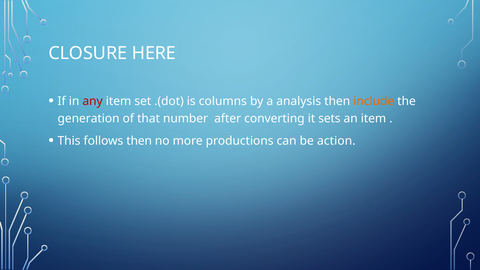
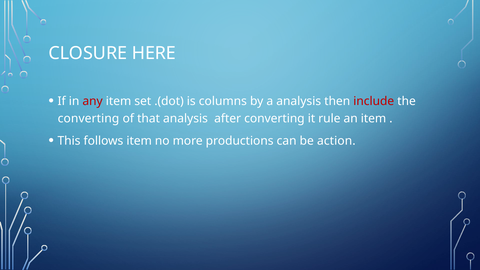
include colour: orange -> red
generation at (89, 119): generation -> converting
that number: number -> analysis
sets: sets -> rule
follows then: then -> item
